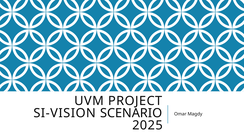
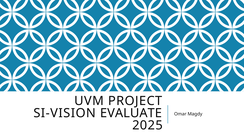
SCENARIO: SCENARIO -> EVALUATE
